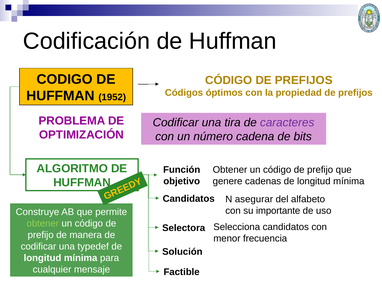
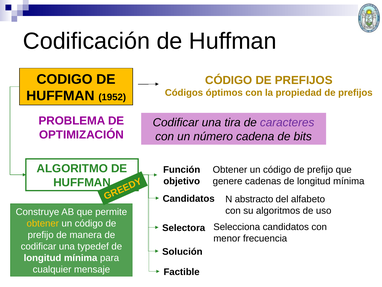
asegurar: asegurar -> abstracto
importante: importante -> algoritmos
obtener at (43, 223) colour: light green -> yellow
